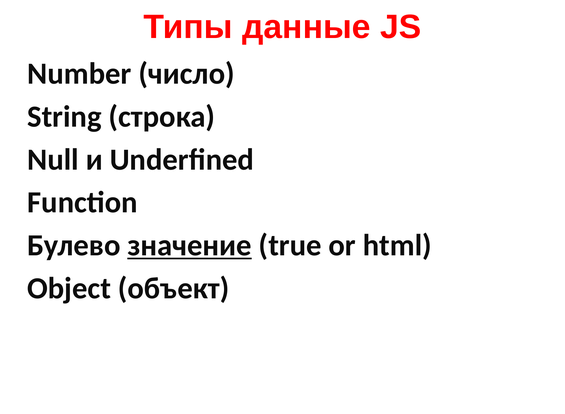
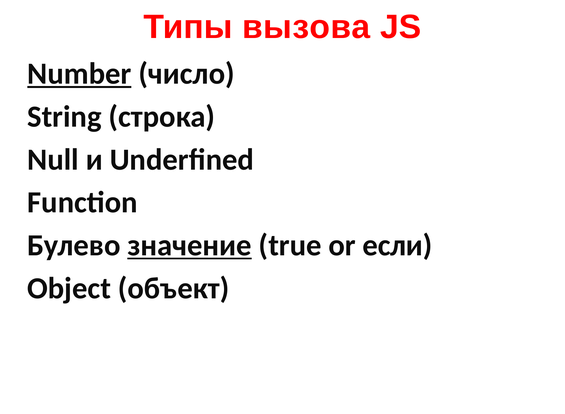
данные: данные -> вызова
Number underline: none -> present
html: html -> если
